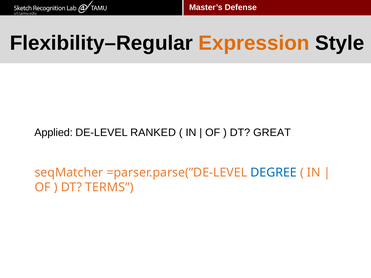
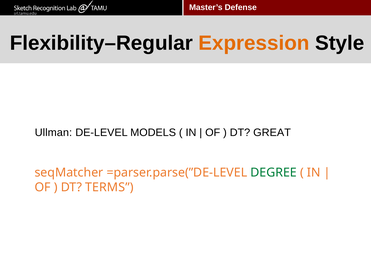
Applied: Applied -> Ullman
RANKED: RANKED -> MODELS
DEGREE colour: blue -> green
